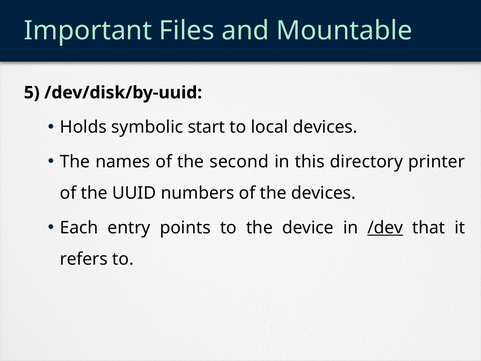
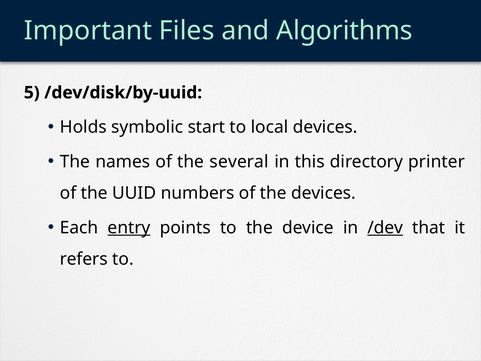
Mountable: Mountable -> Algorithms
second: second -> several
entry underline: none -> present
